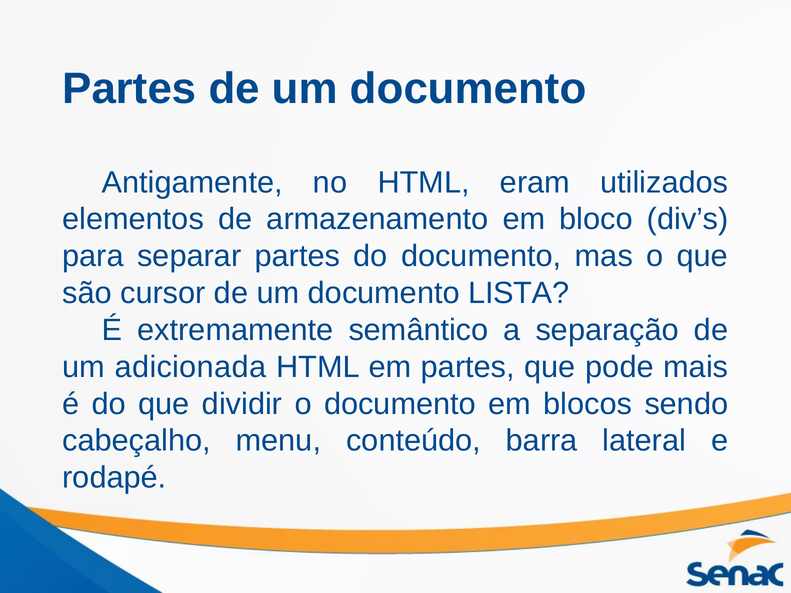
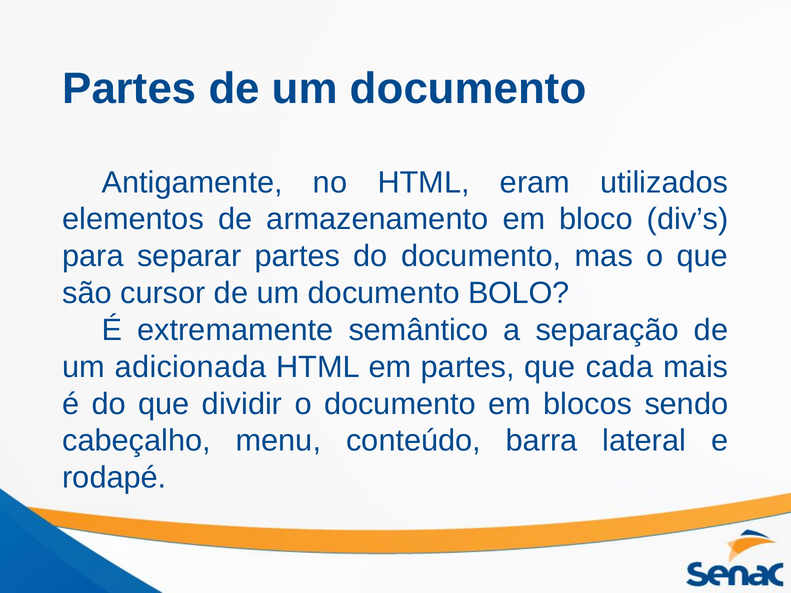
LISTA: LISTA -> BOLO
pode: pode -> cada
